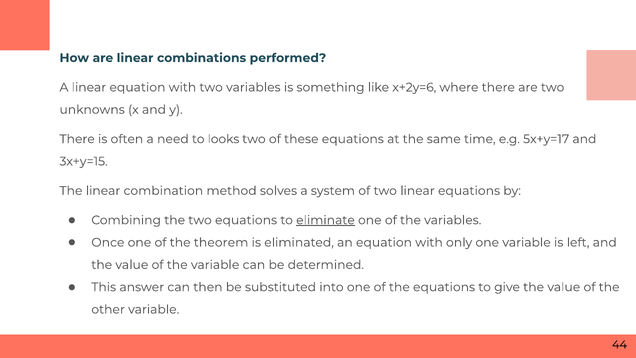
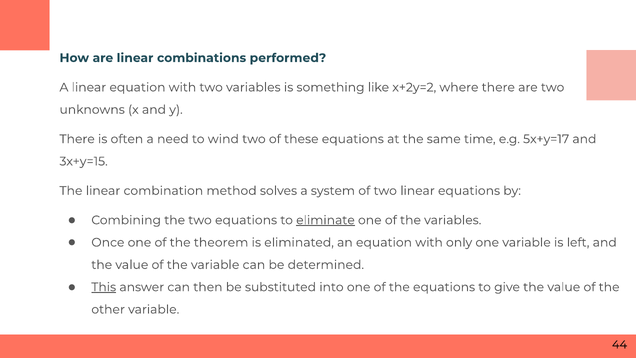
x+2y=6: x+2y=6 -> x+2y=2
looks: looks -> wind
This underline: none -> present
